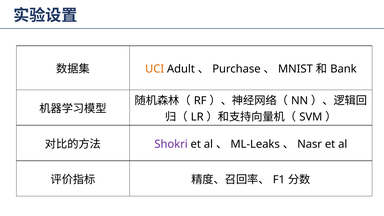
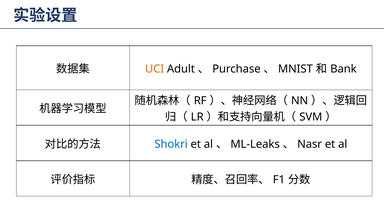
Shokri colour: purple -> blue
